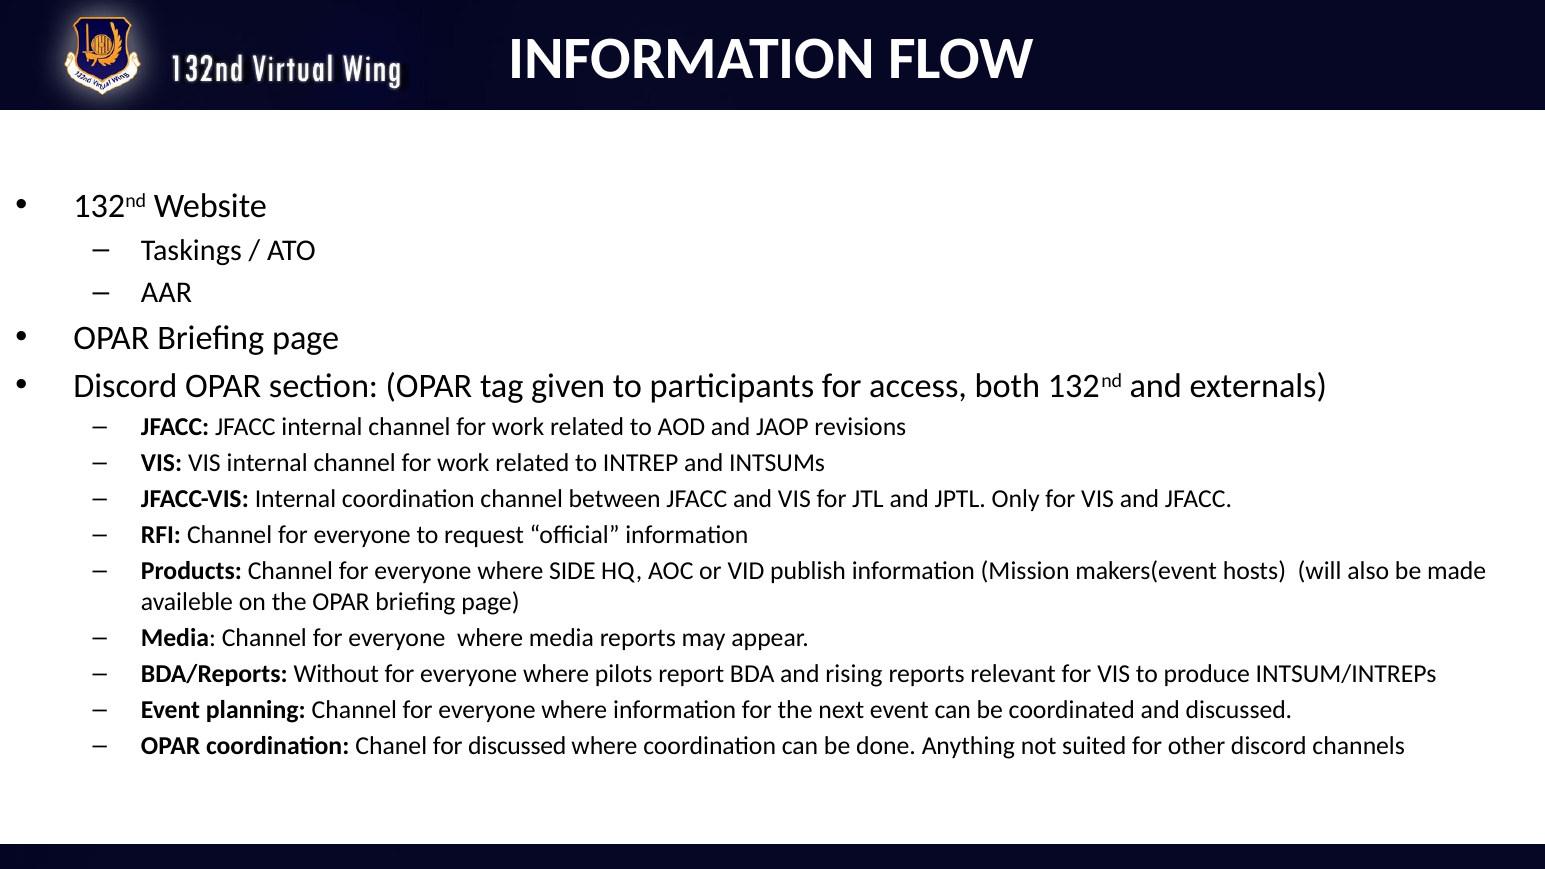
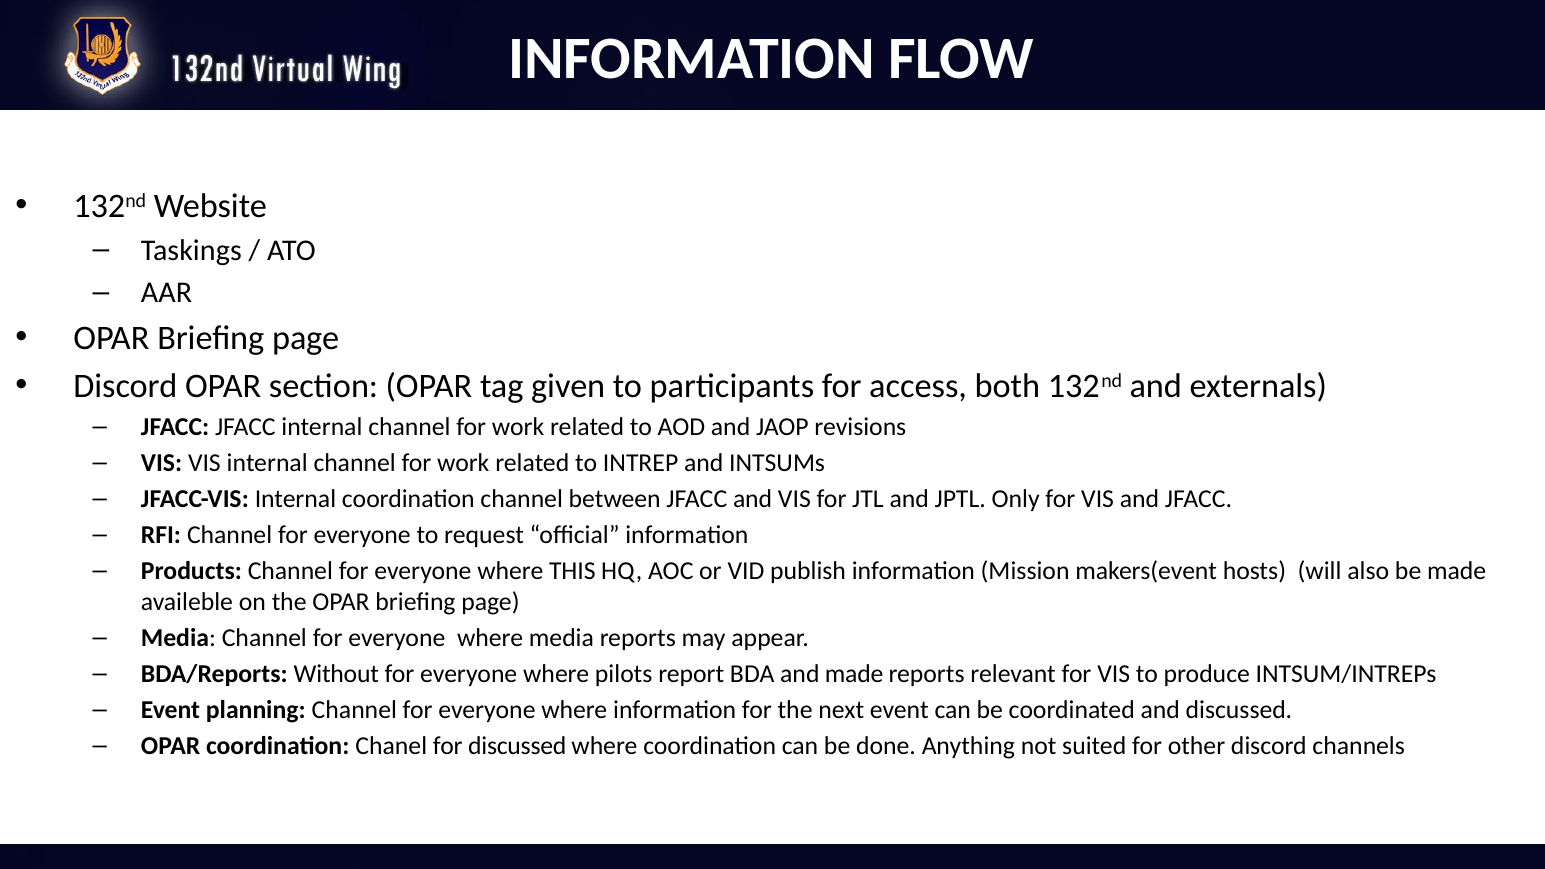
SIDE: SIDE -> THIS
and rising: rising -> made
